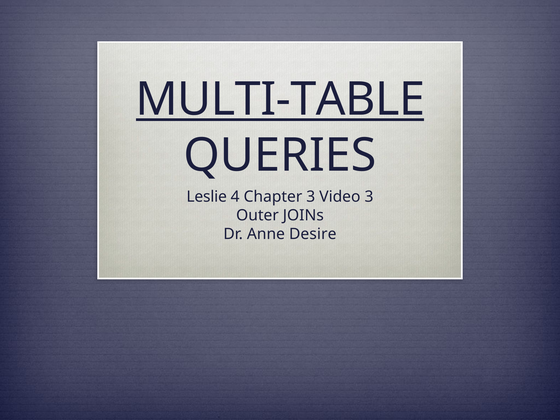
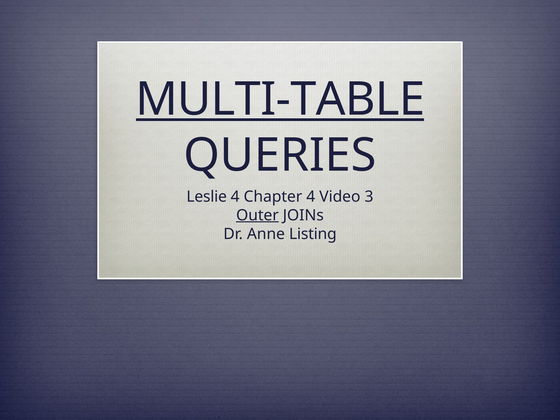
Chapter 3: 3 -> 4
Outer underline: none -> present
Desire: Desire -> Listing
